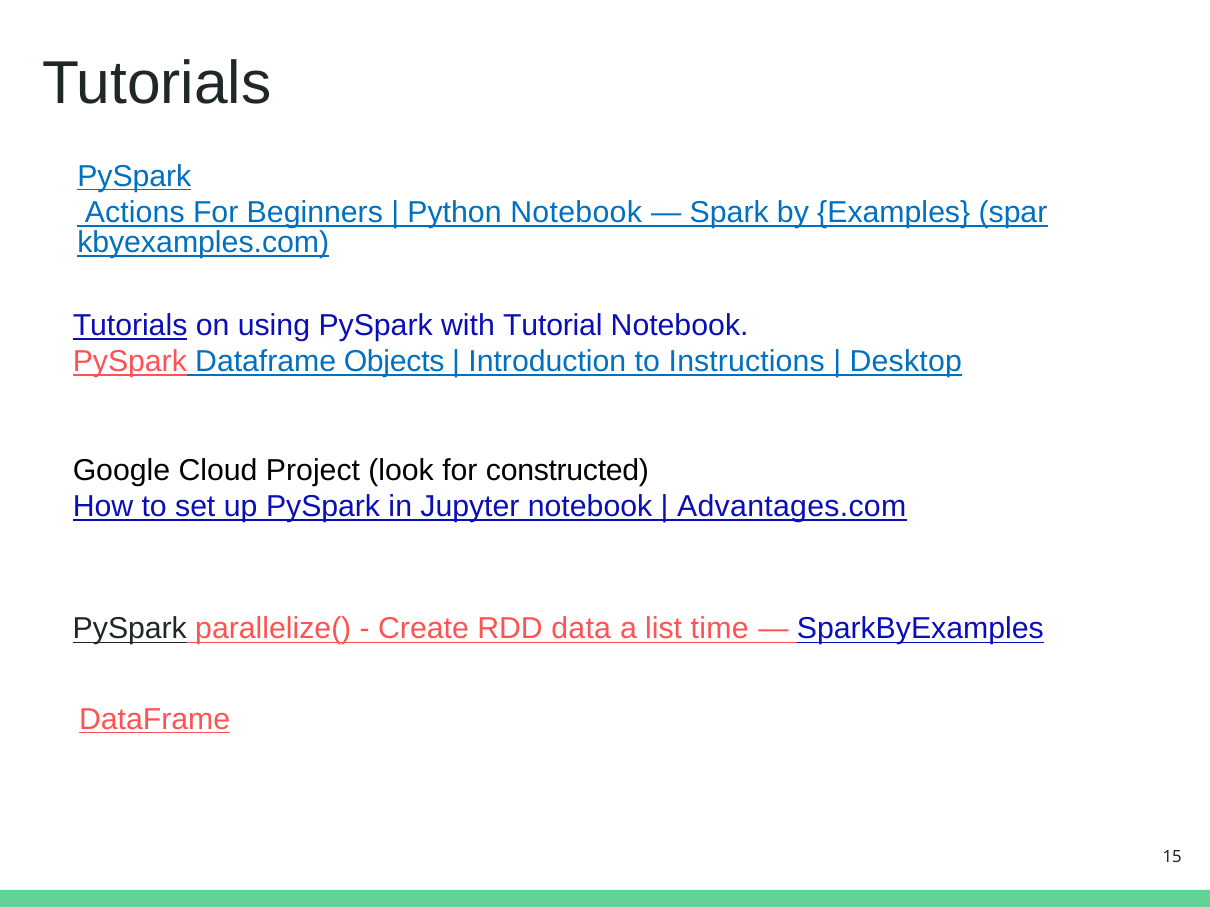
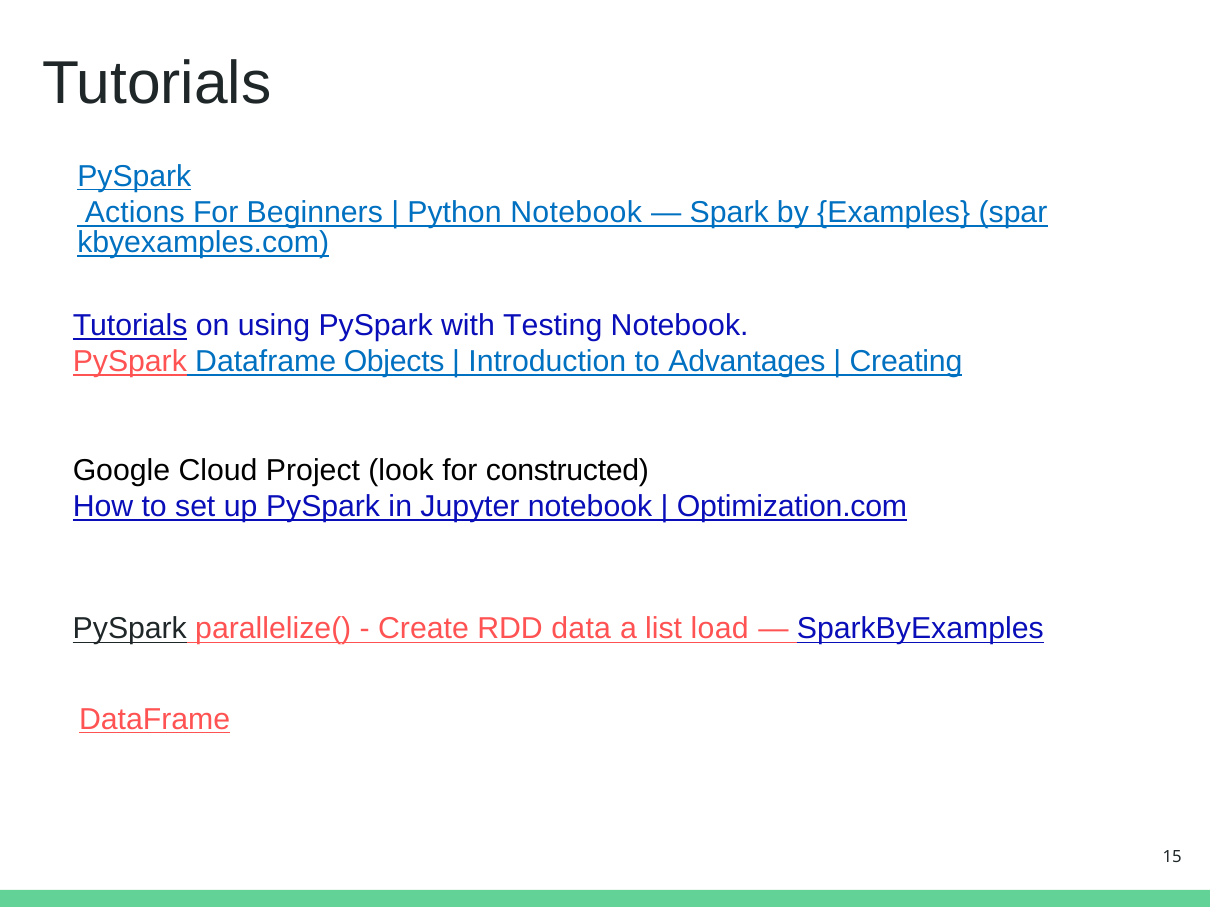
Tutorial: Tutorial -> Testing
Instructions: Instructions -> Advantages
Desktop: Desktop -> Creating
Advantages.com: Advantages.com -> Optimization.com
time: time -> load
